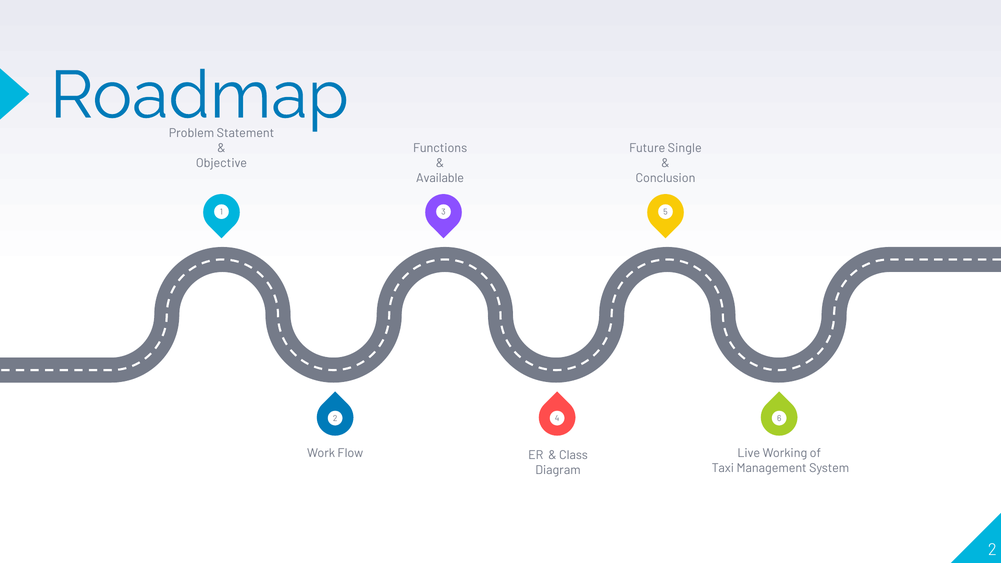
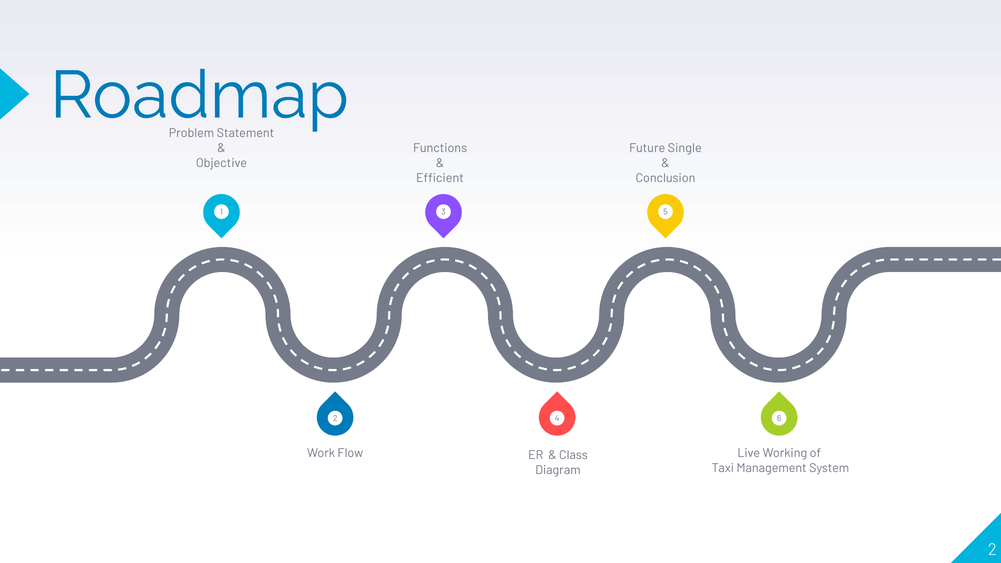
Available: Available -> Efficient
